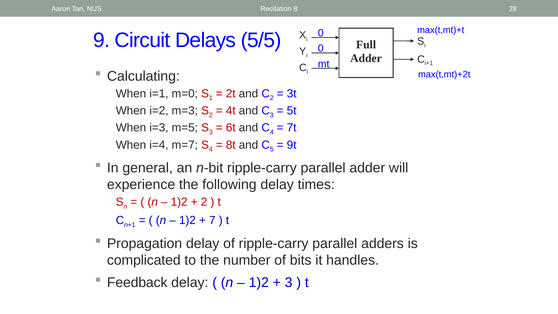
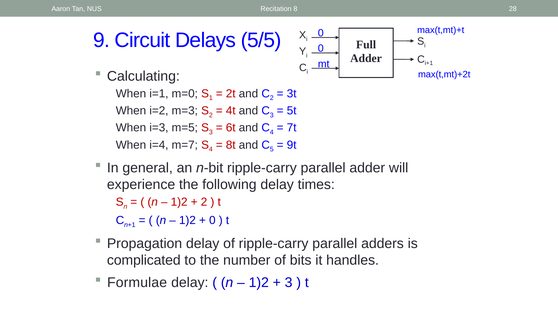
7 at (212, 220): 7 -> 0
Feedback: Feedback -> Formulae
